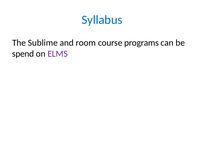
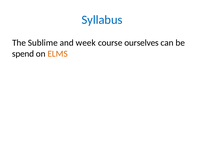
room: room -> week
programs: programs -> ourselves
ELMS colour: purple -> orange
